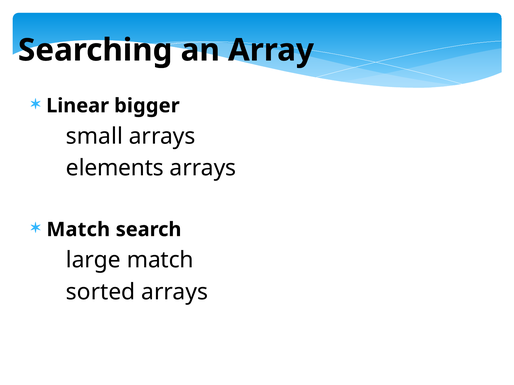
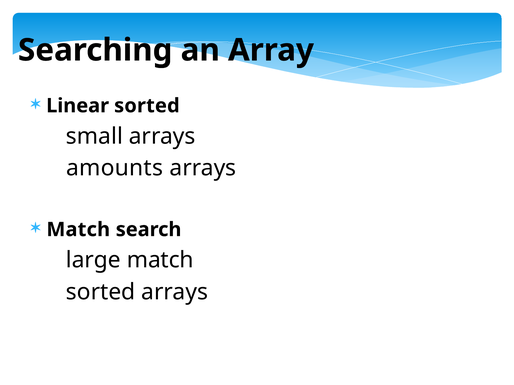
Linear bigger: bigger -> sorted
elements: elements -> amounts
